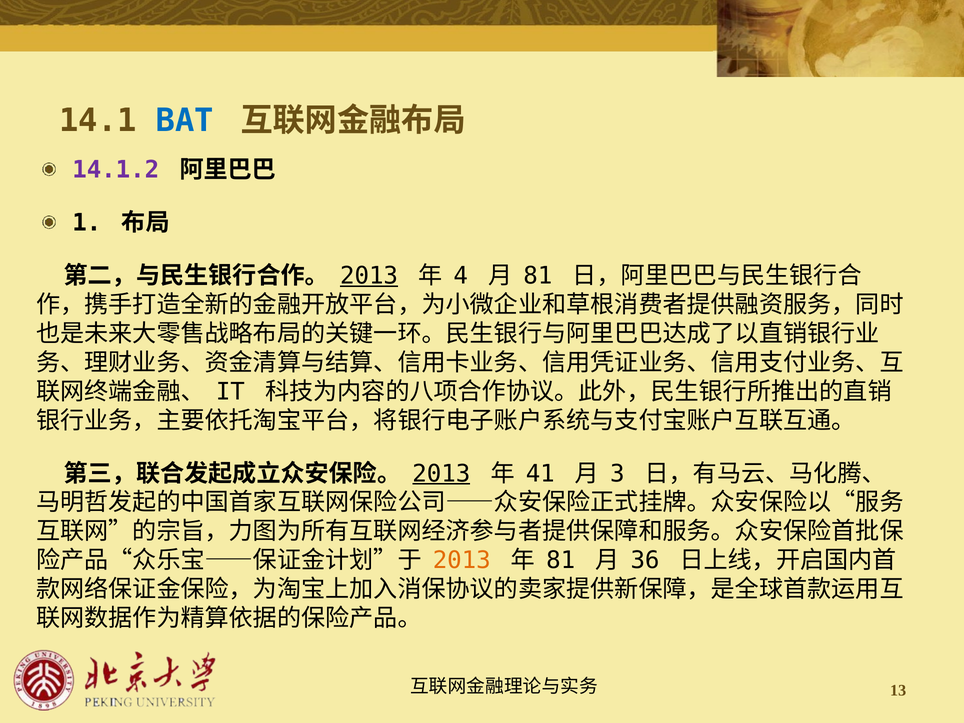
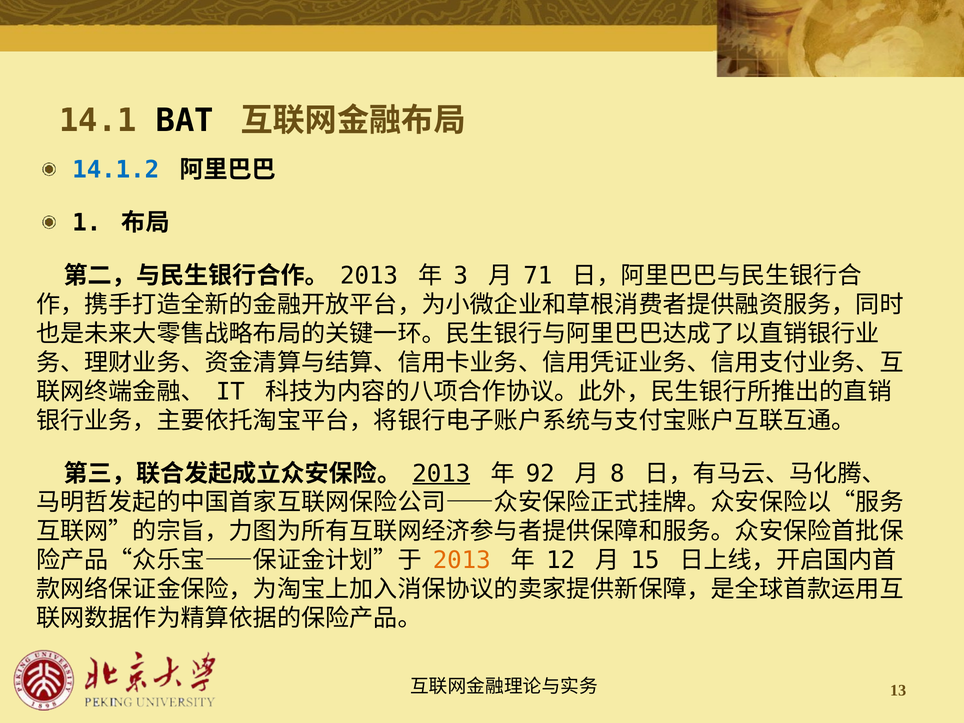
BAT colour: blue -> black
14.1.2 colour: purple -> blue
2013 at (369, 276) underline: present -> none
4: 4 -> 3
81 at (538, 276): 81 -> 71
41: 41 -> 92
3: 3 -> 8
81 at (561, 560): 81 -> 12
36: 36 -> 15
